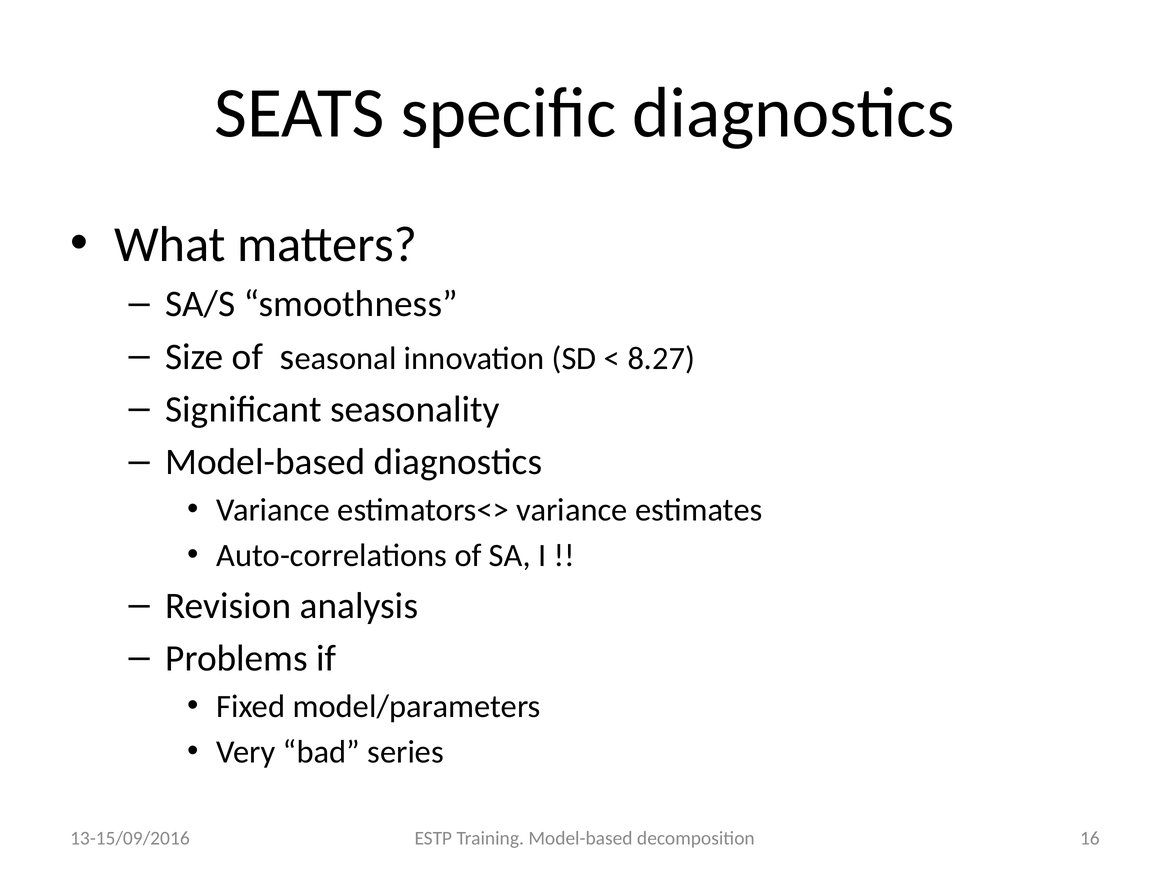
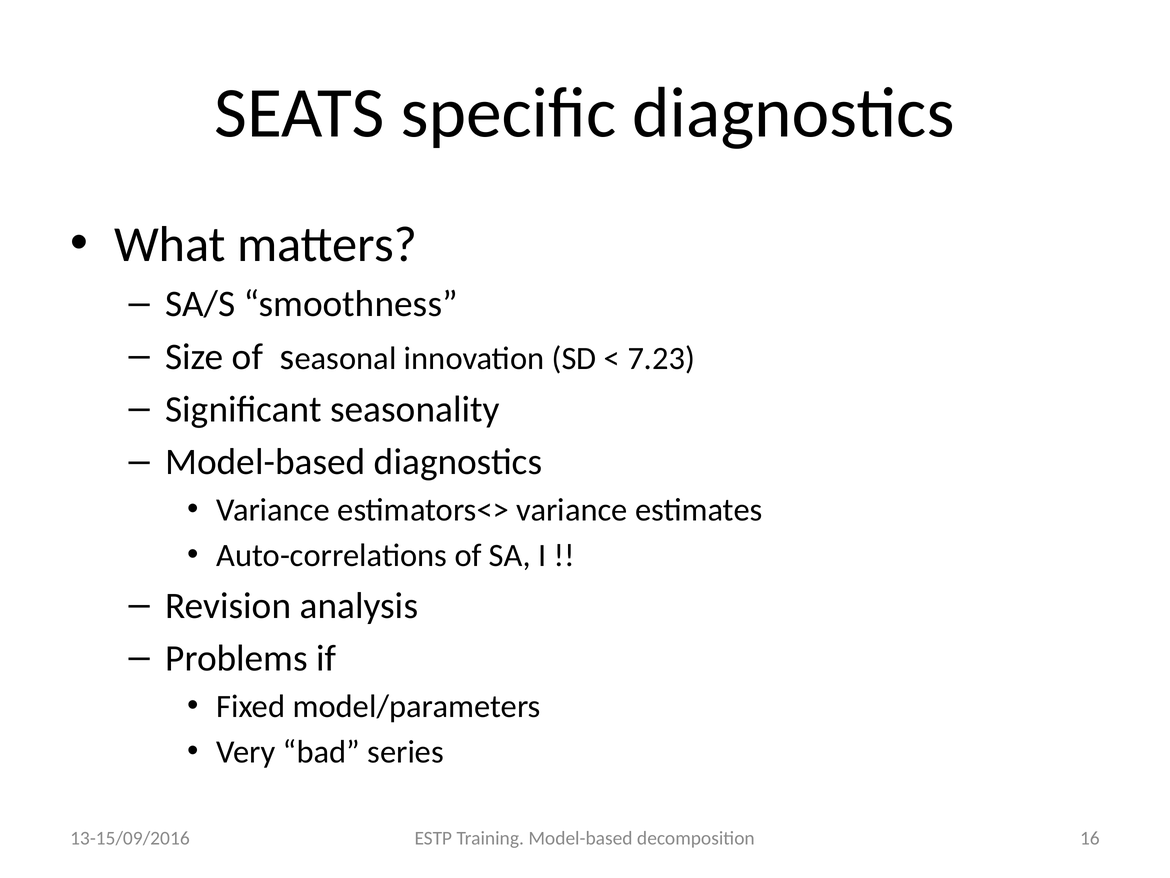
8.27: 8.27 -> 7.23
